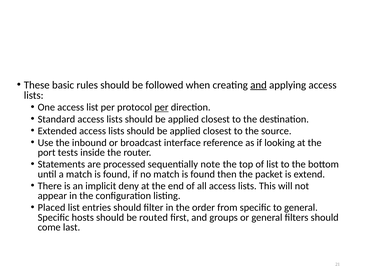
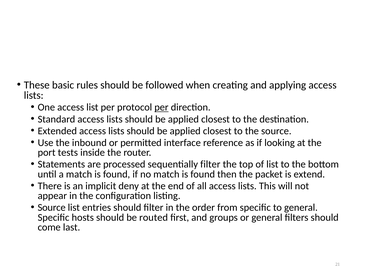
and at (259, 85) underline: present -> none
broadcast: broadcast -> permitted
sequentially note: note -> filter
Placed at (52, 207): Placed -> Source
